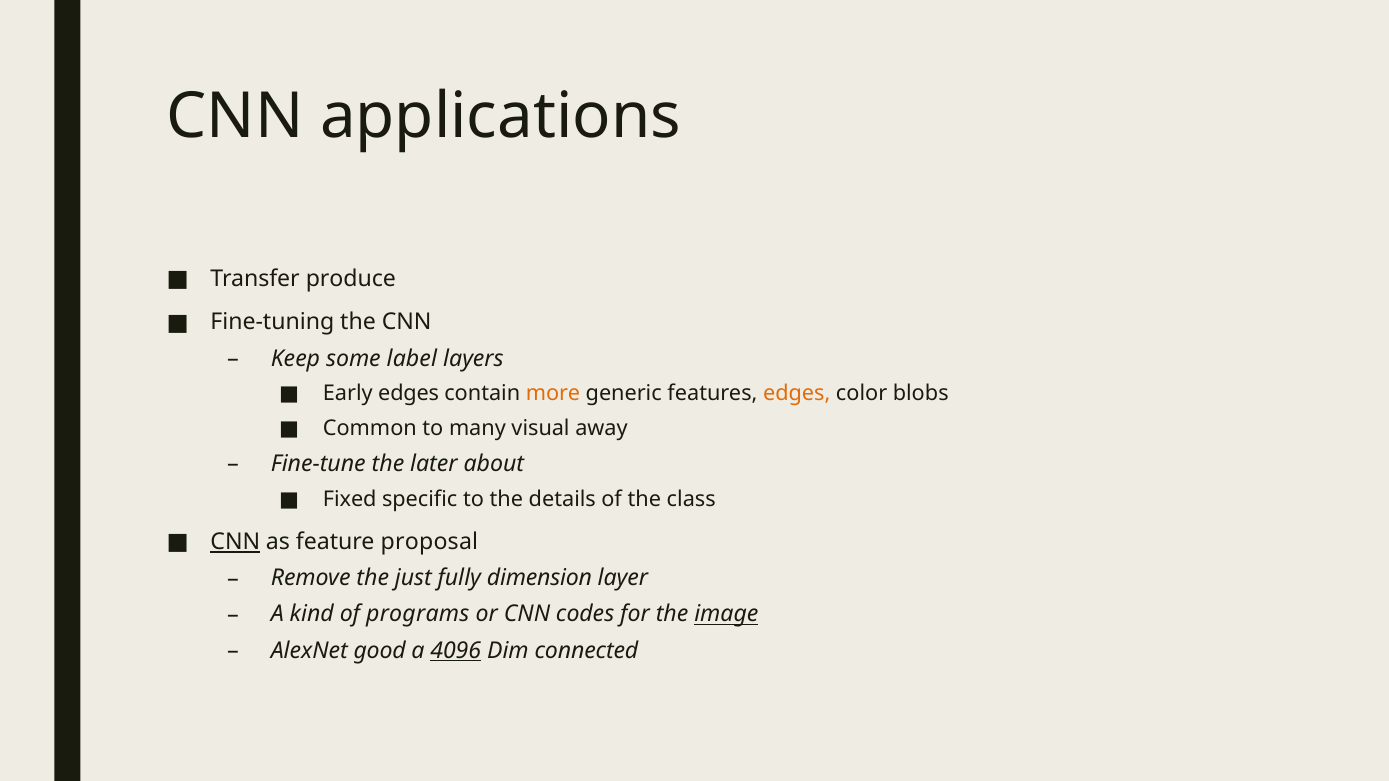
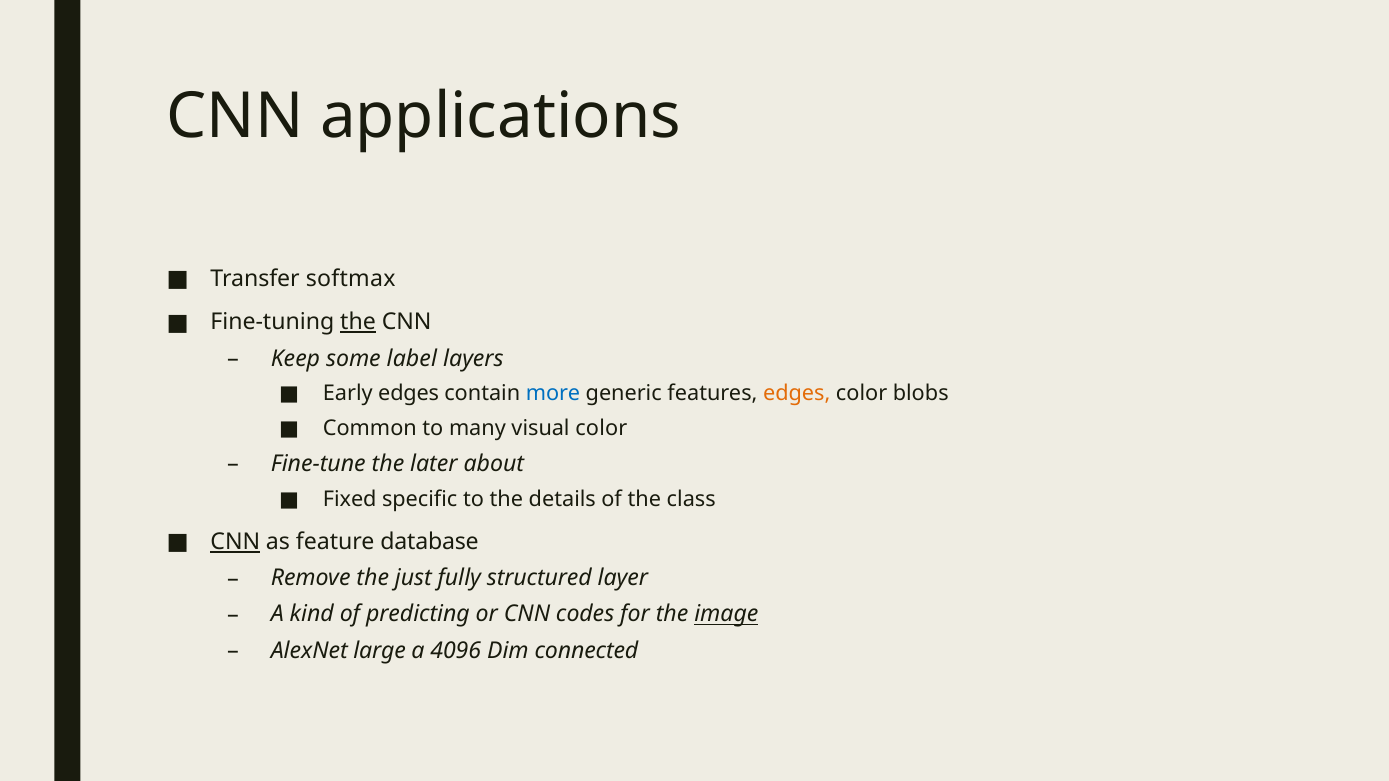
produce: produce -> softmax
the at (358, 322) underline: none -> present
more colour: orange -> blue
visual away: away -> color
proposal: proposal -> database
dimension: dimension -> structured
programs: programs -> predicting
good: good -> large
4096 underline: present -> none
